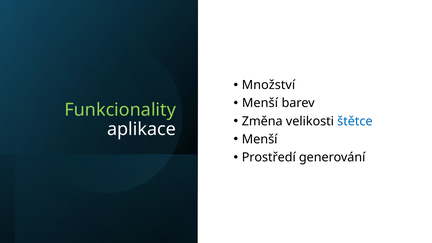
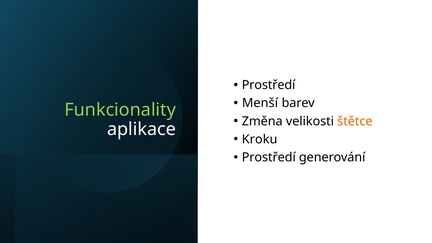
Množství at (268, 85): Množství -> Prostředí
štětce colour: blue -> orange
Menší at (260, 139): Menší -> Kroku
